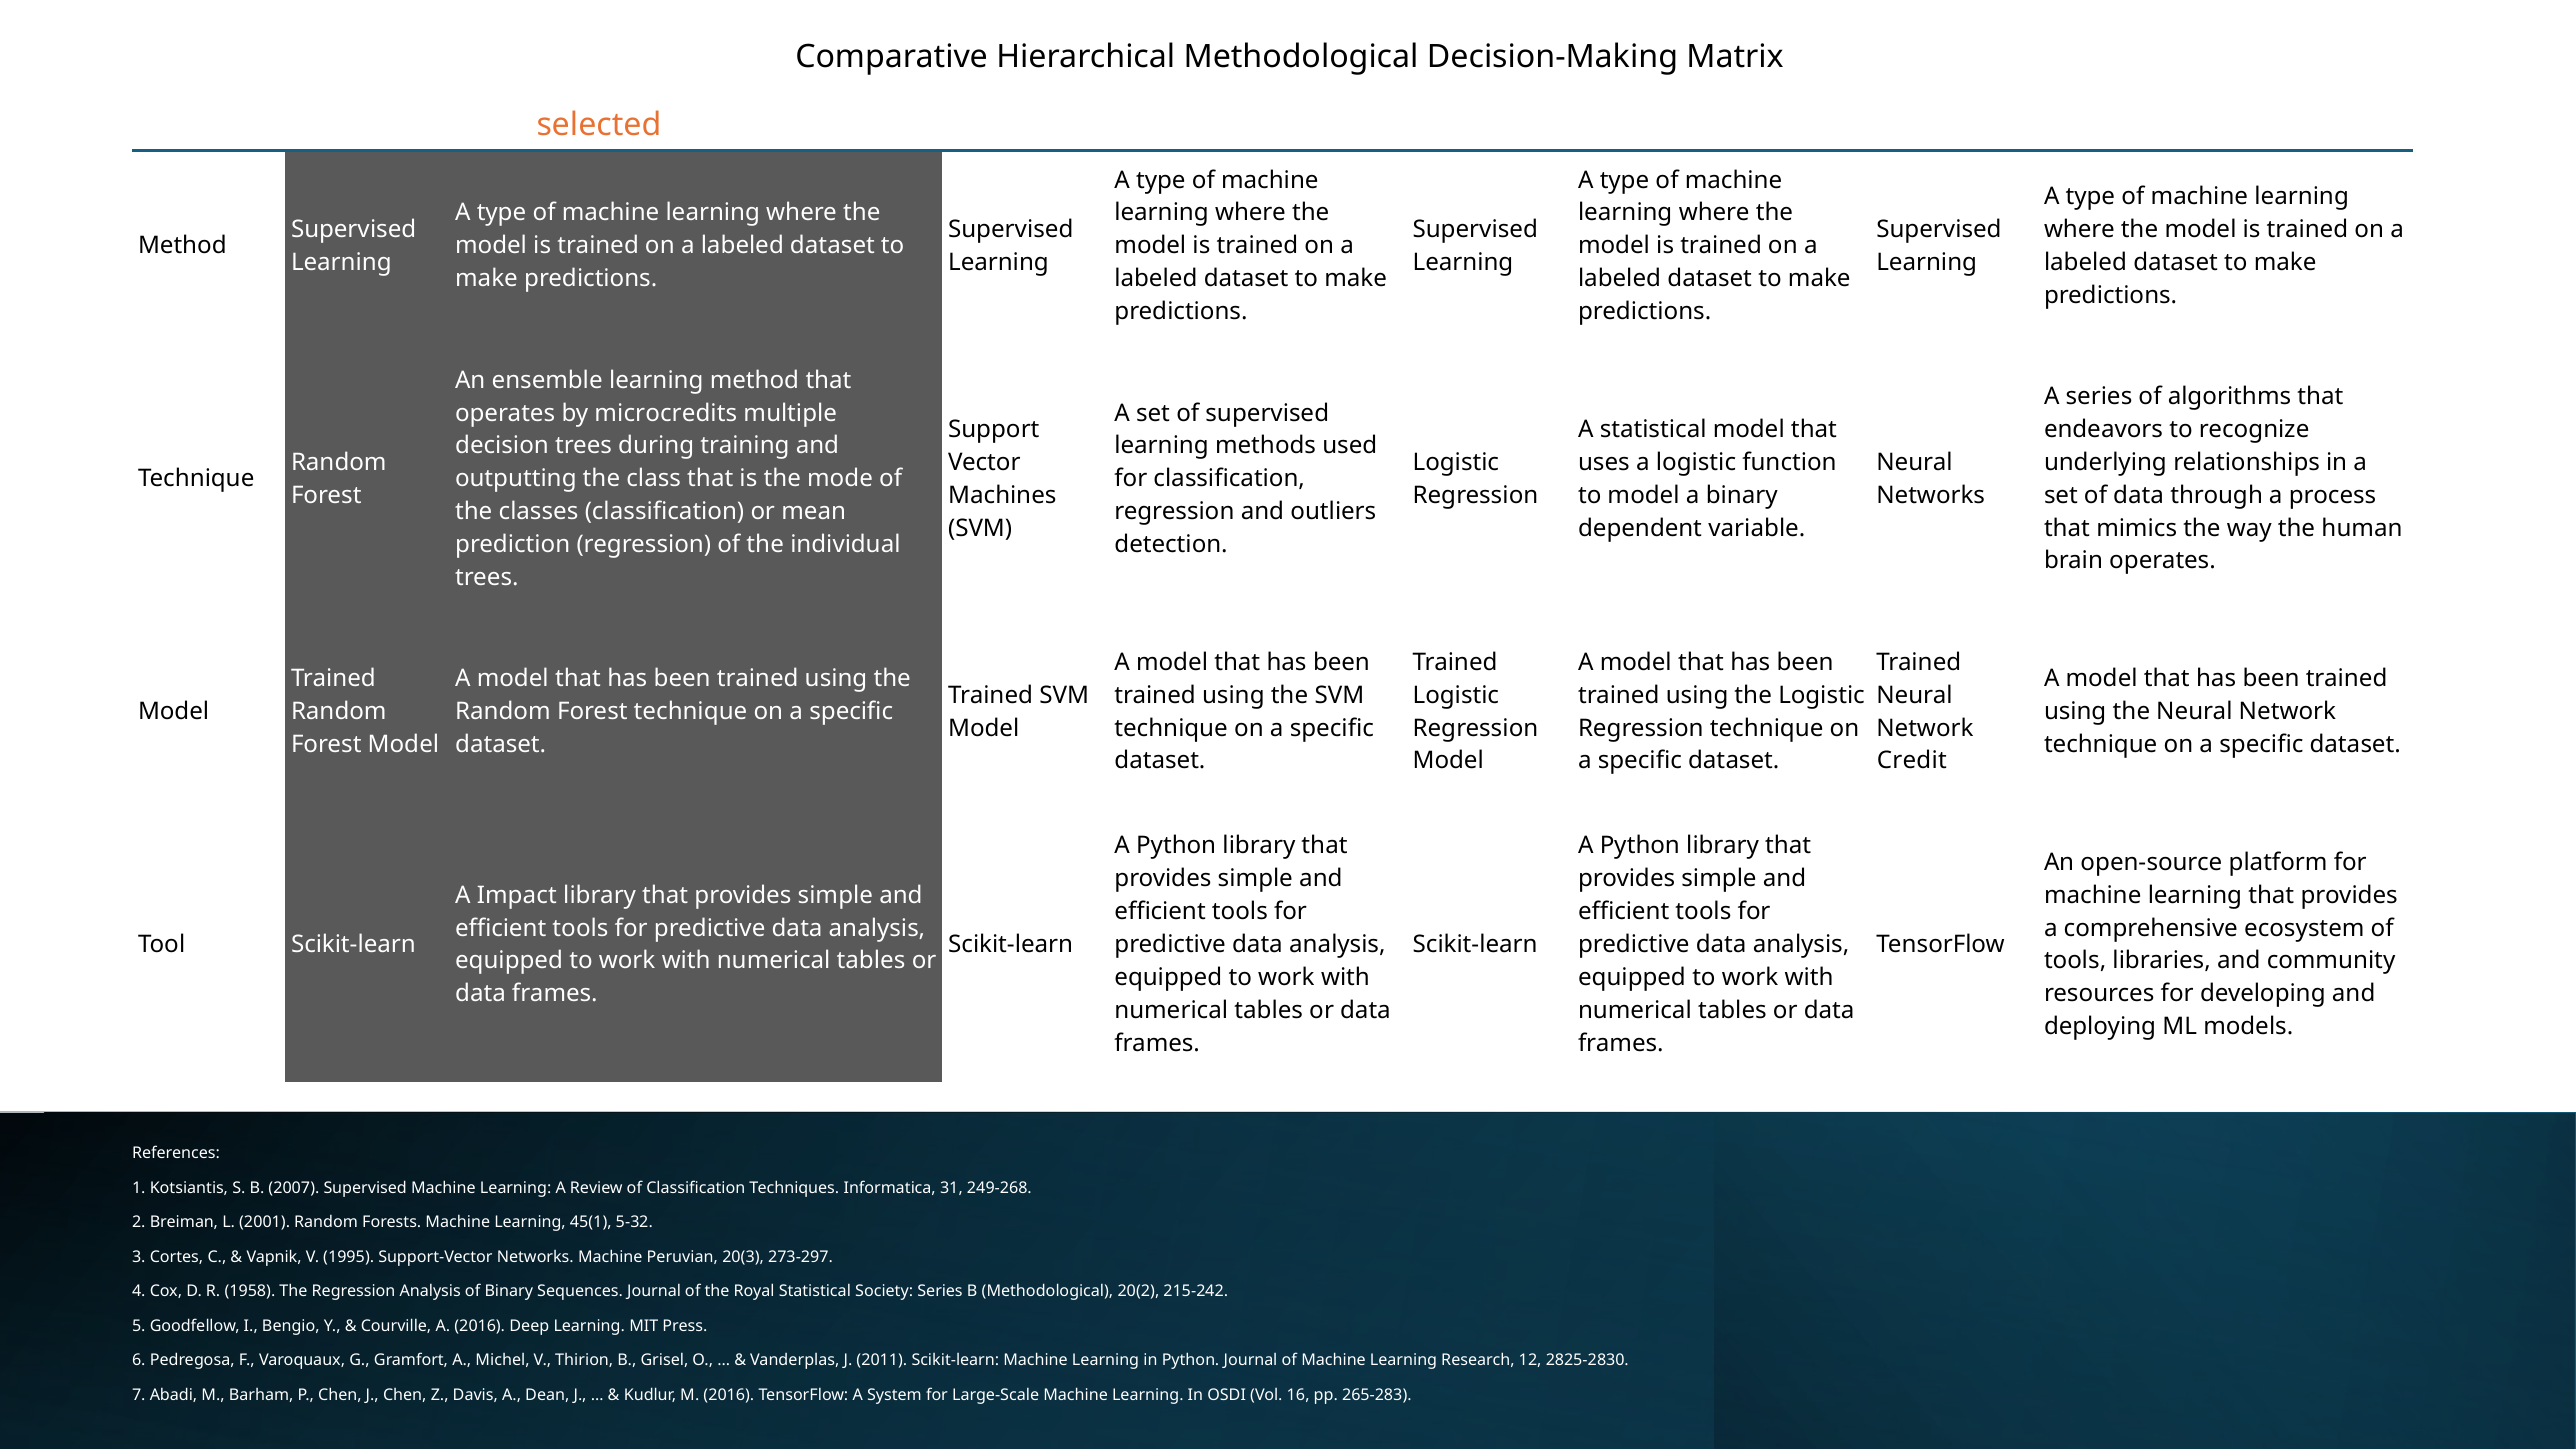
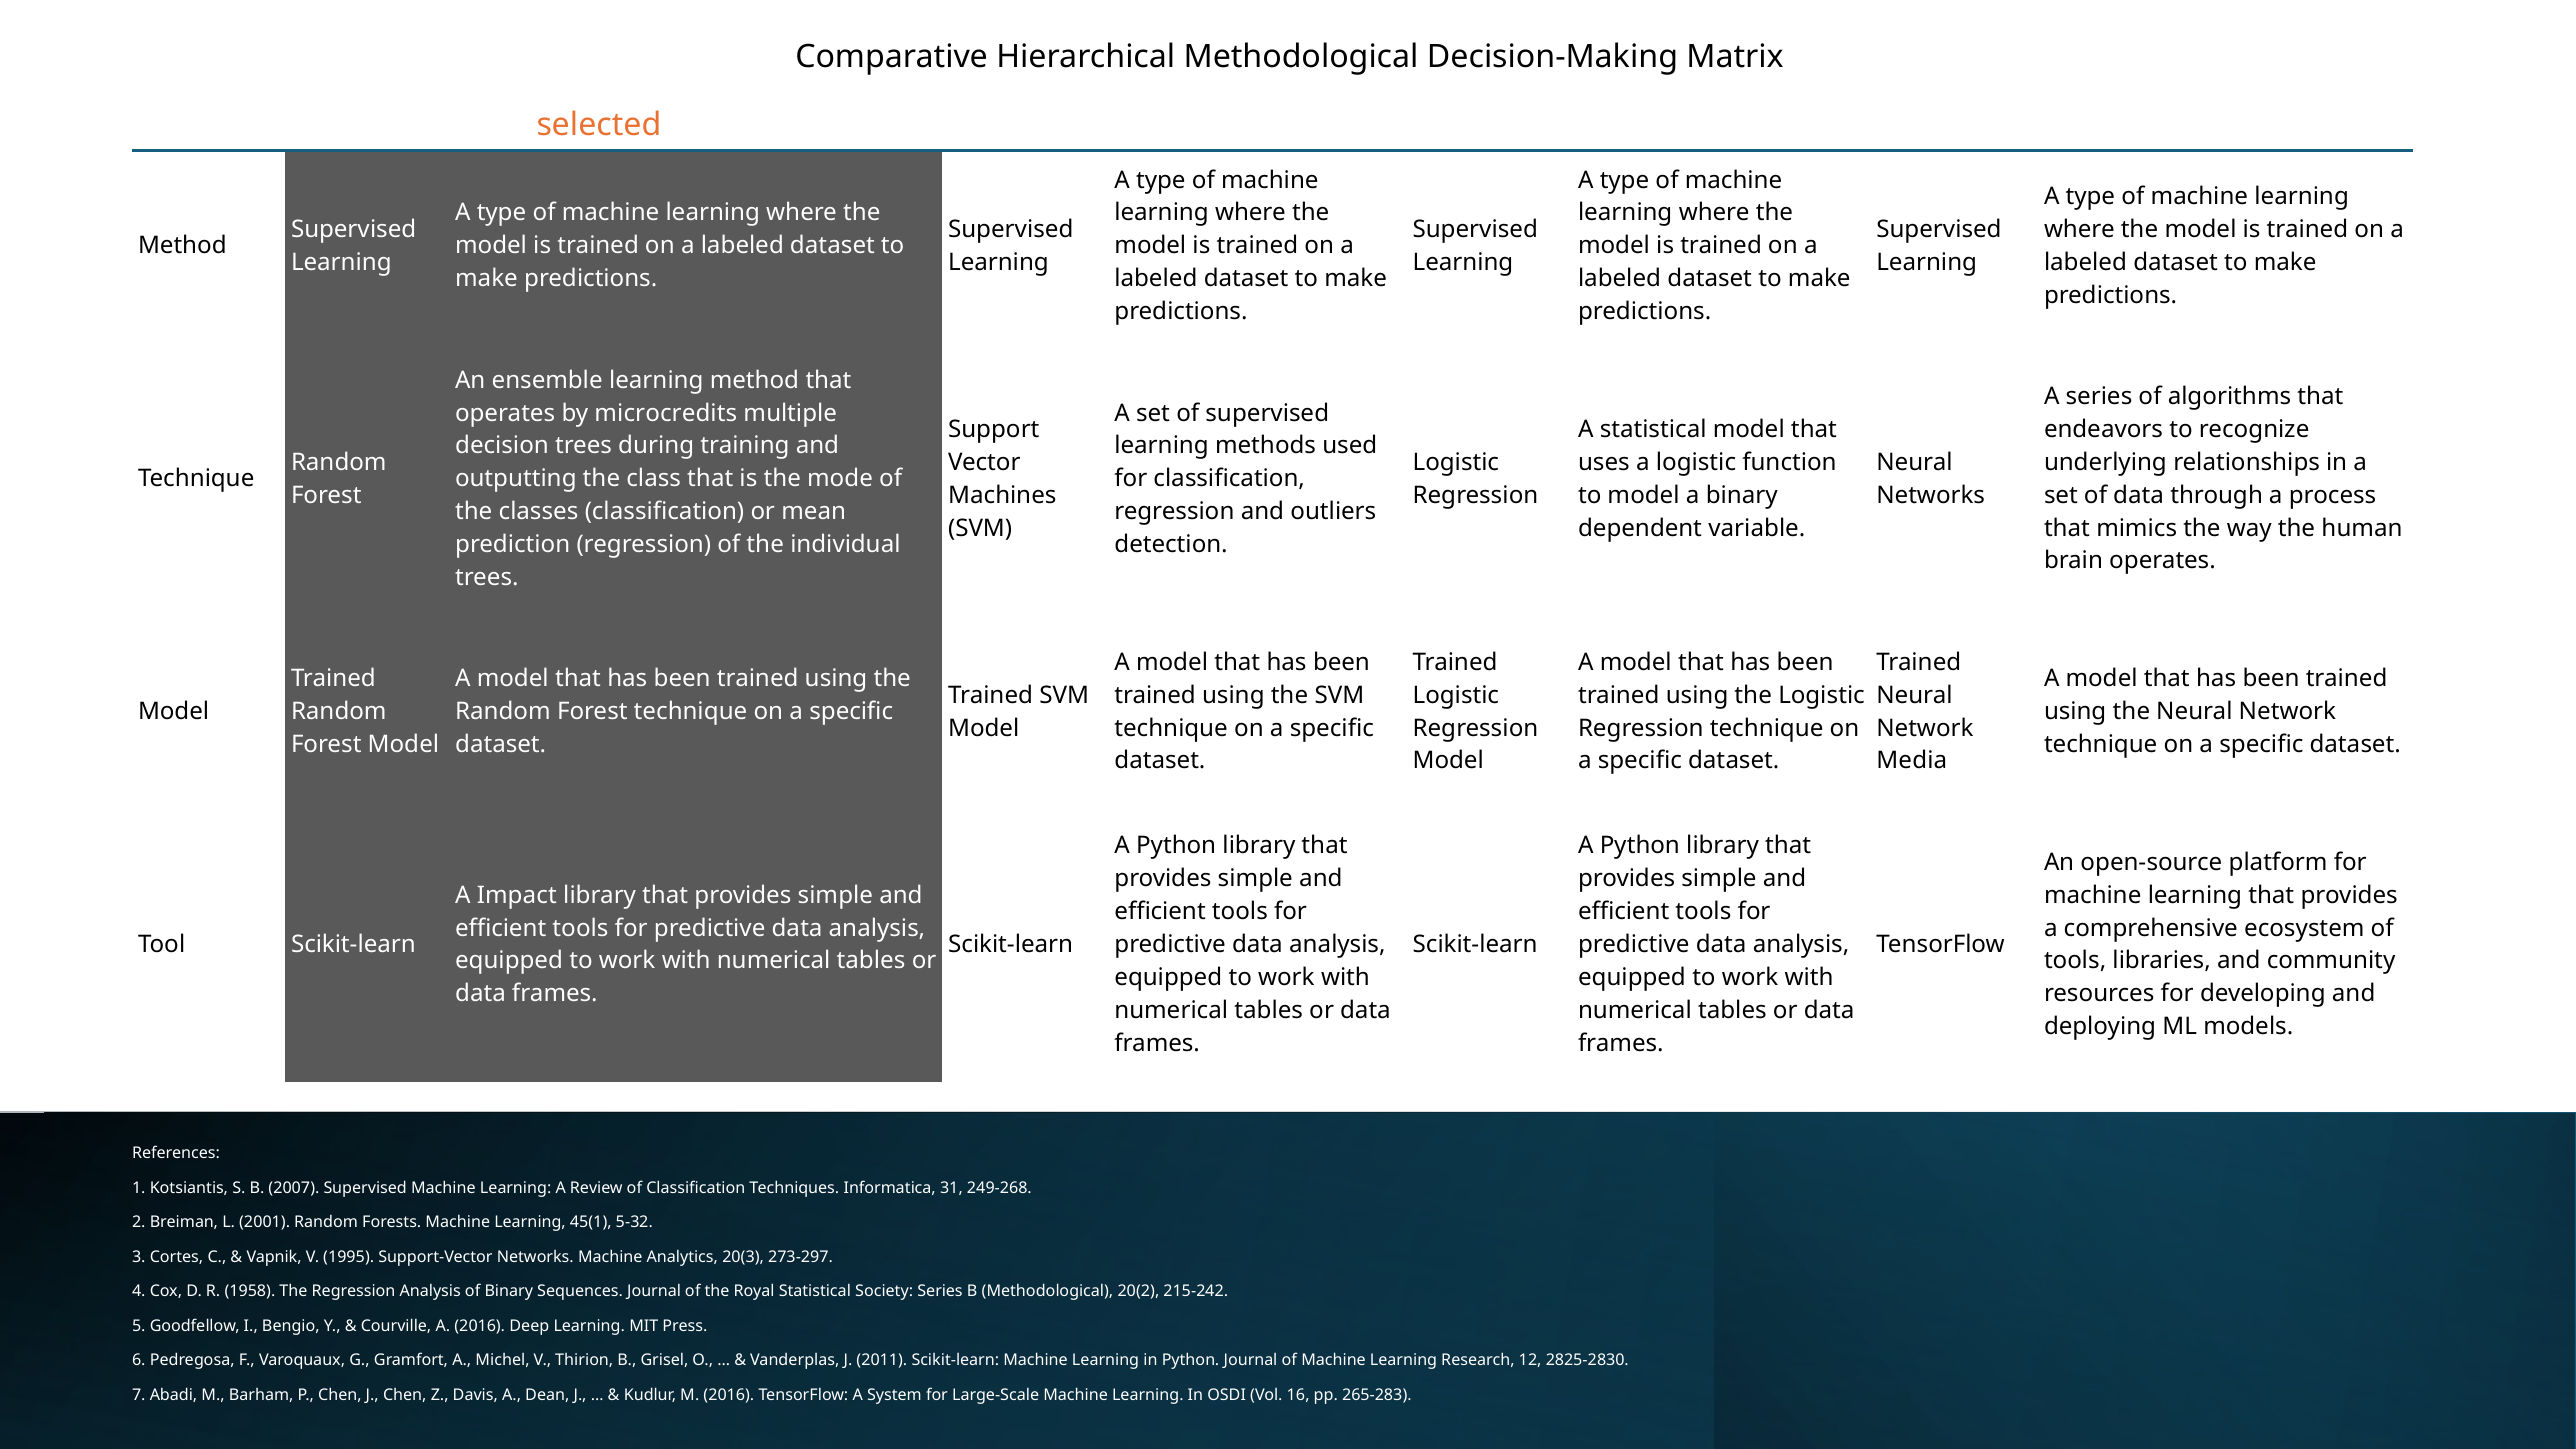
Credit: Credit -> Media
Peruvian: Peruvian -> Analytics
